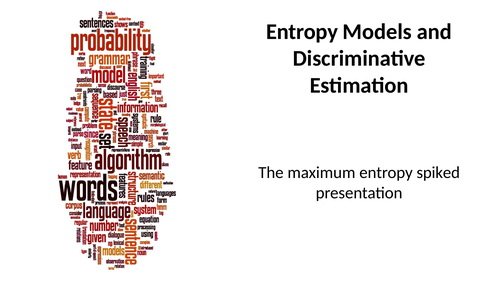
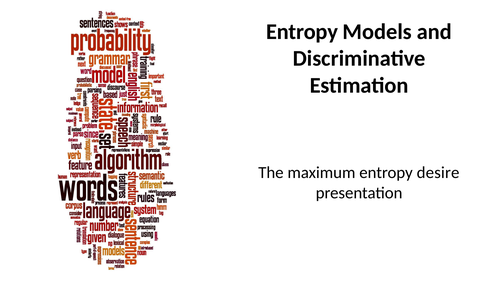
spiked: spiked -> desire
